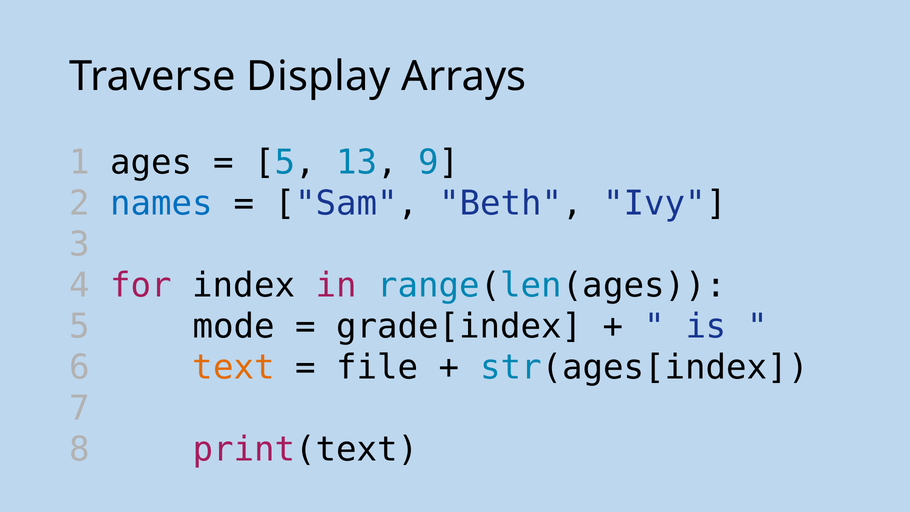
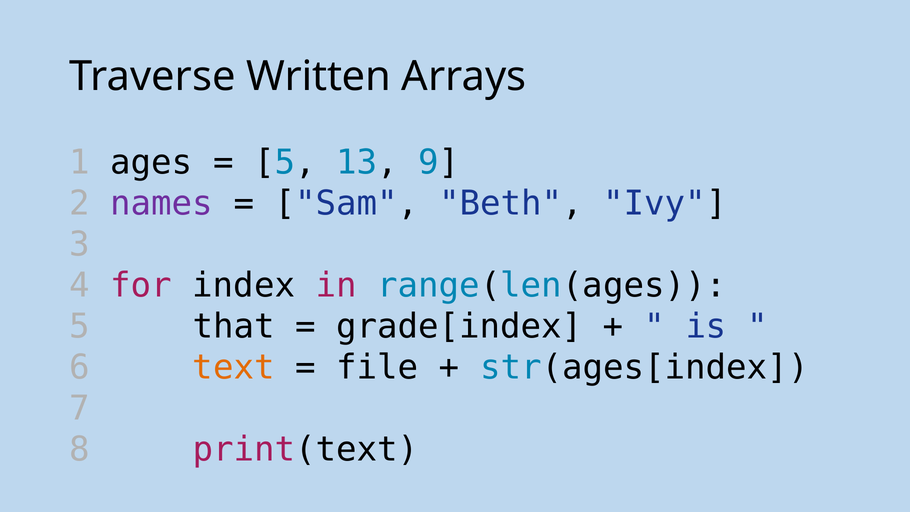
Display: Display -> Written
names colour: blue -> purple
mode: mode -> that
